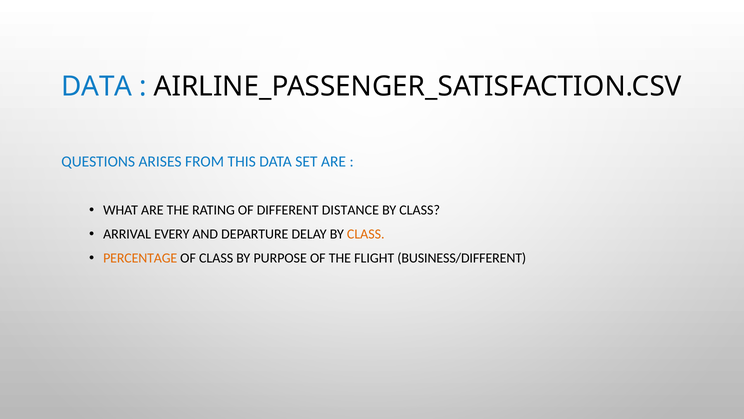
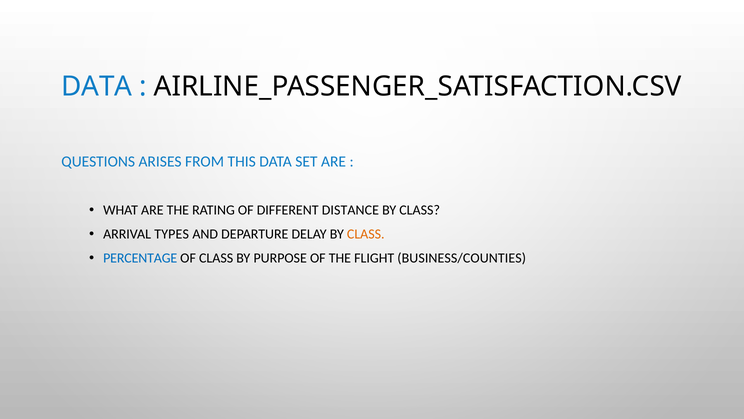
EVERY: EVERY -> TYPES
PERCENTAGE colour: orange -> blue
BUSINESS/DIFFERENT: BUSINESS/DIFFERENT -> BUSINESS/COUNTIES
